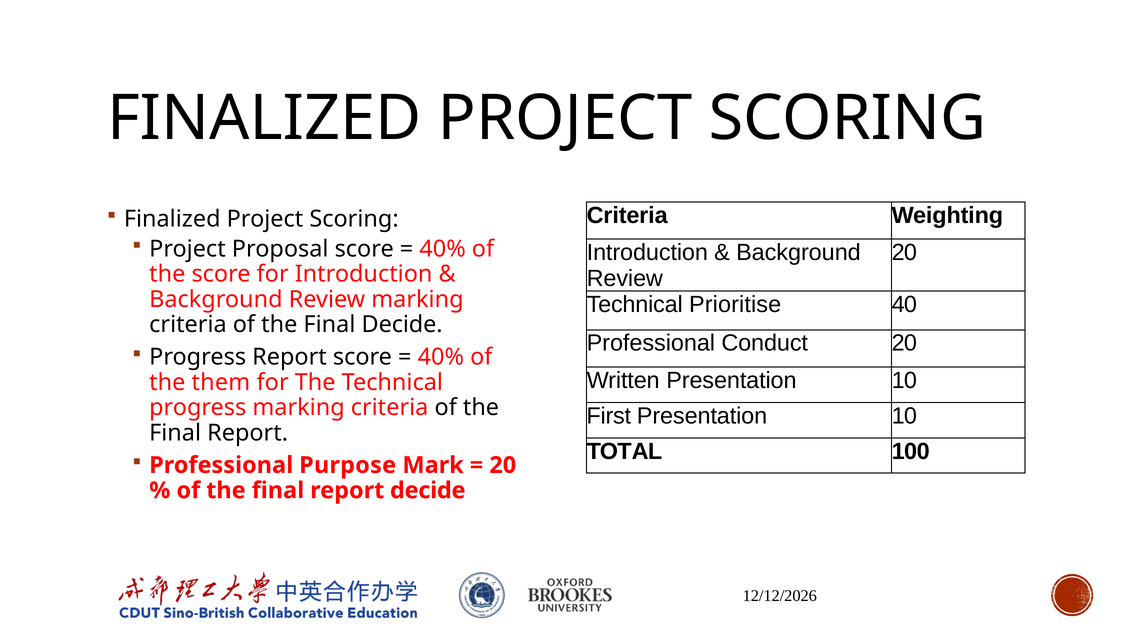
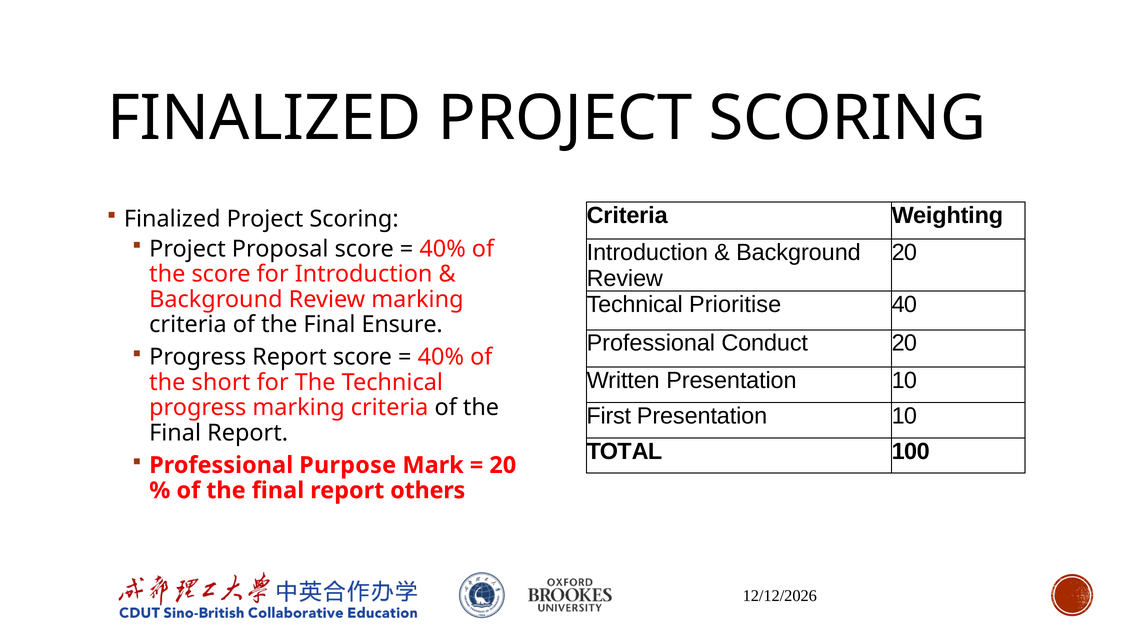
Final Decide: Decide -> Ensure
them: them -> short
report decide: decide -> others
